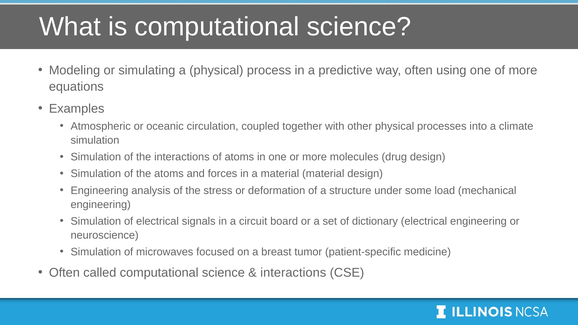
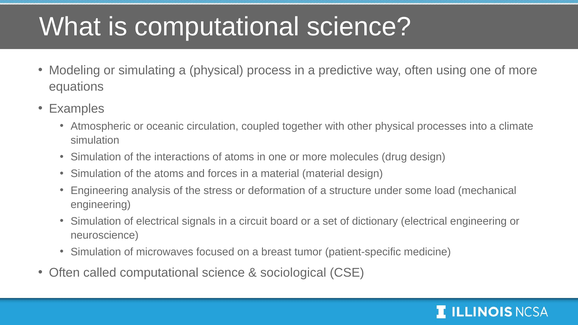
interactions at (293, 273): interactions -> sociological
